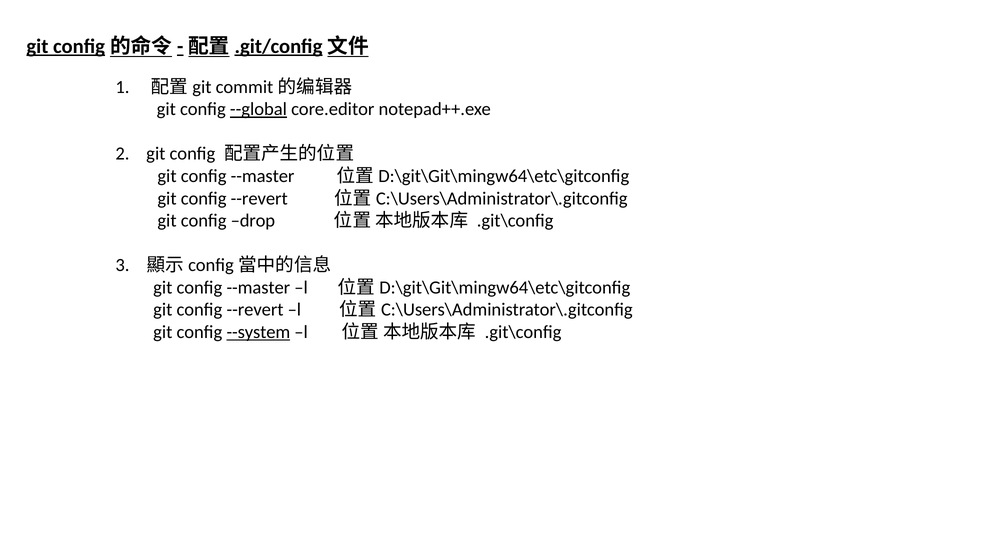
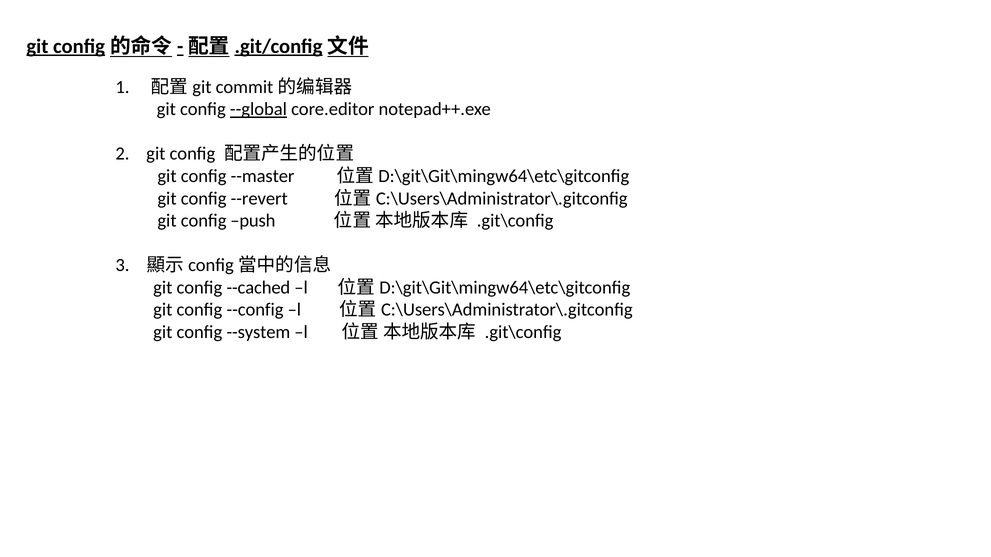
drop: drop -> push
--master at (258, 288): --master -> --cached
--revert at (255, 310): --revert -> --config
--system underline: present -> none
